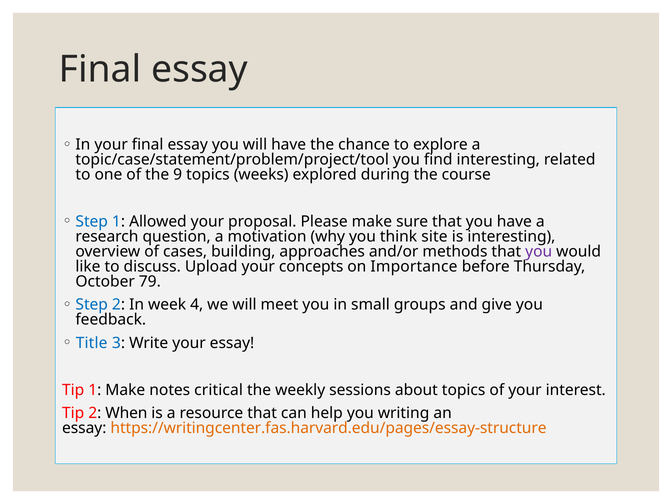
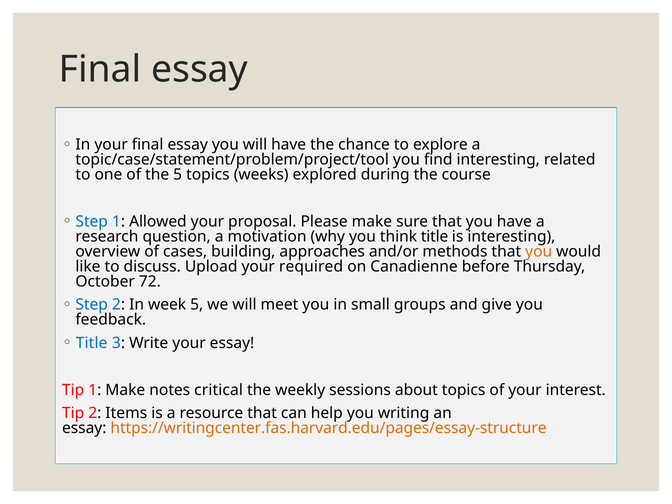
the 9: 9 -> 5
think site: site -> title
you at (539, 251) colour: purple -> orange
concepts: concepts -> required
Importance: Importance -> Canadienne
79: 79 -> 72
week 4: 4 -> 5
When: When -> Items
